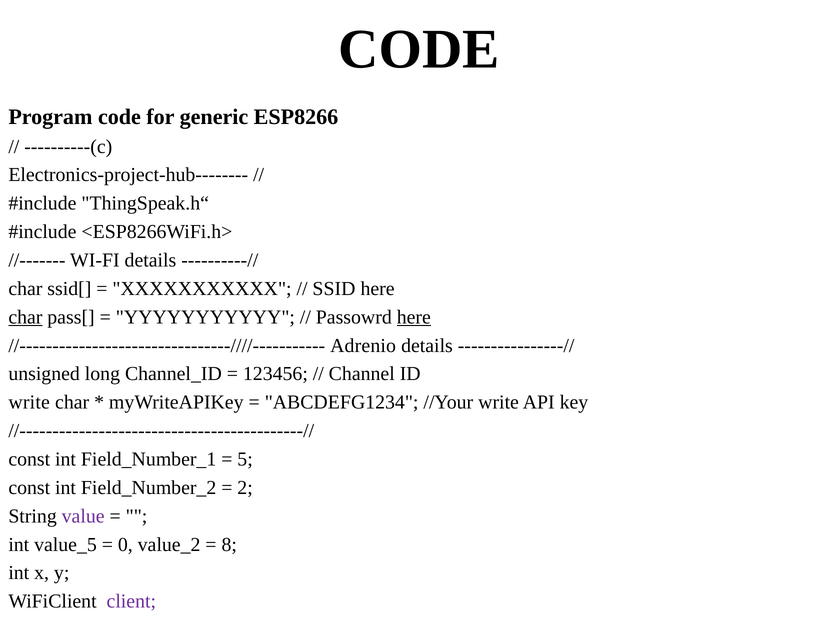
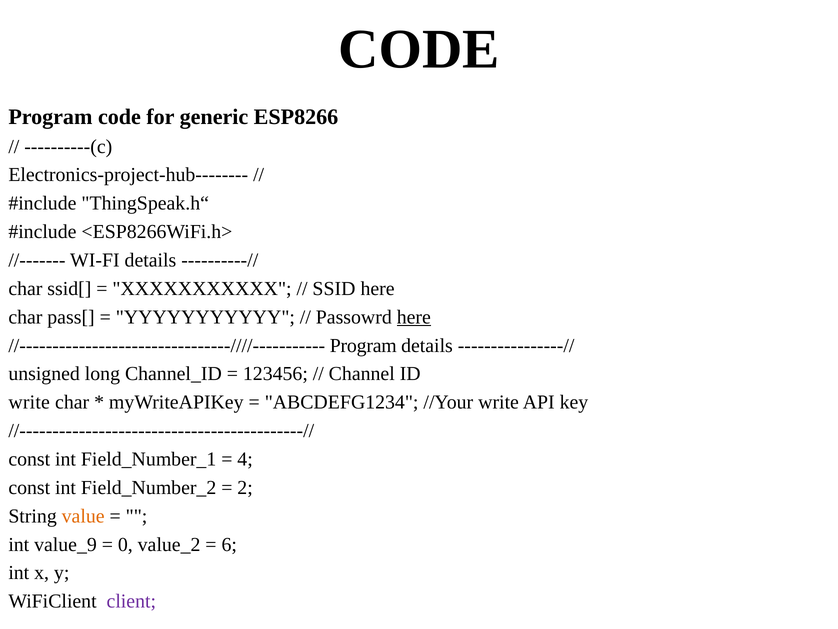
char at (25, 317) underline: present -> none
Adrenio at (363, 345): Adrenio -> Program
5: 5 -> 4
value colour: purple -> orange
value_5: value_5 -> value_9
8: 8 -> 6
